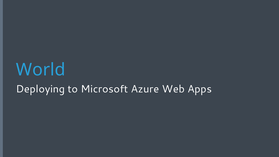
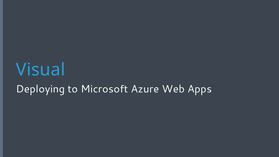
World: World -> Visual
